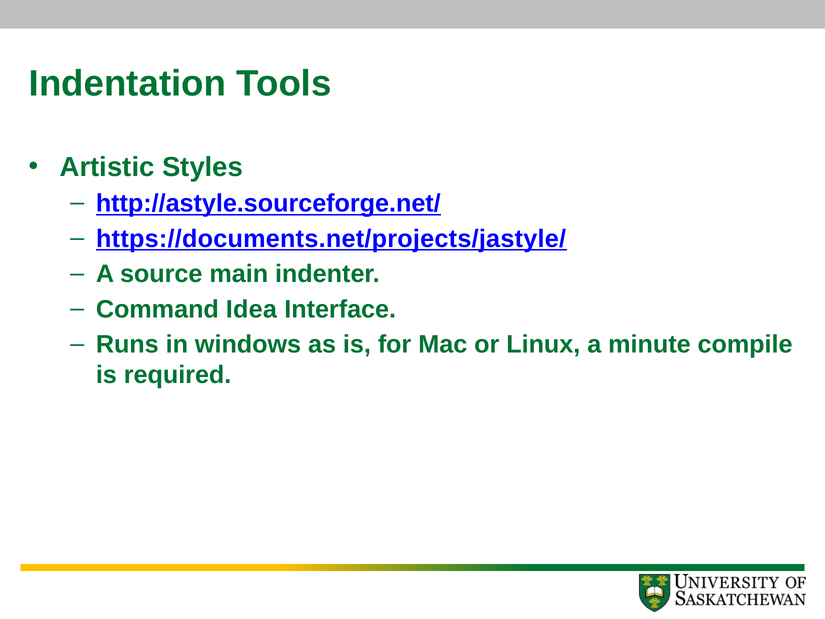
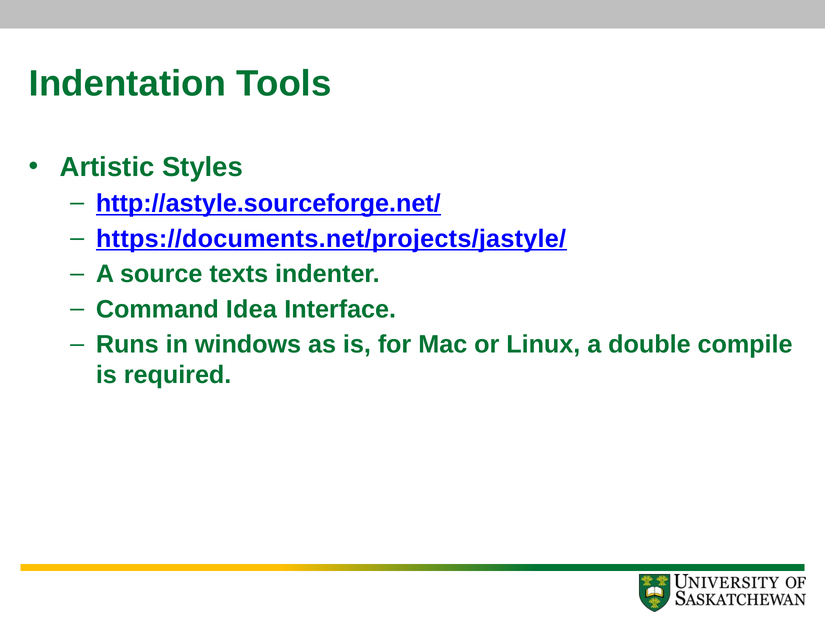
main: main -> texts
minute: minute -> double
